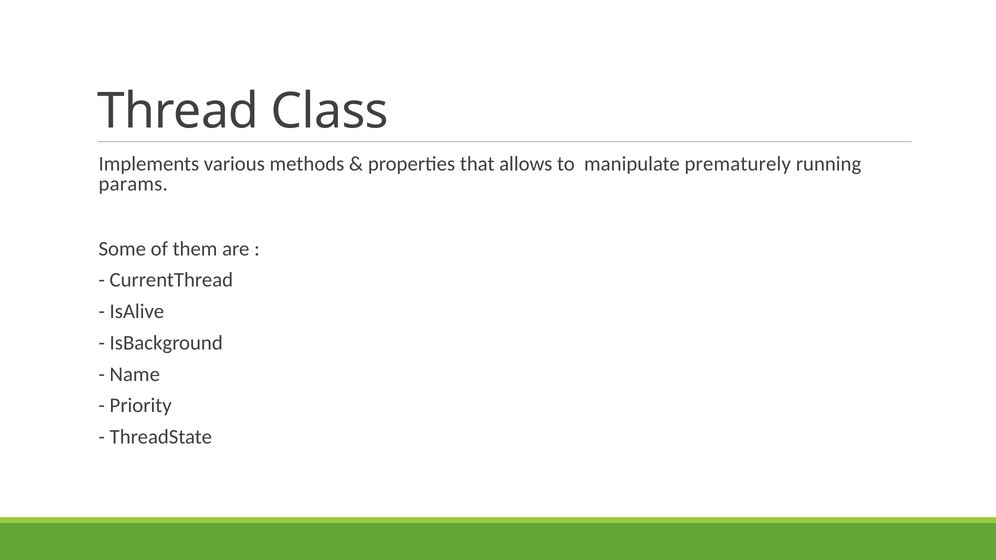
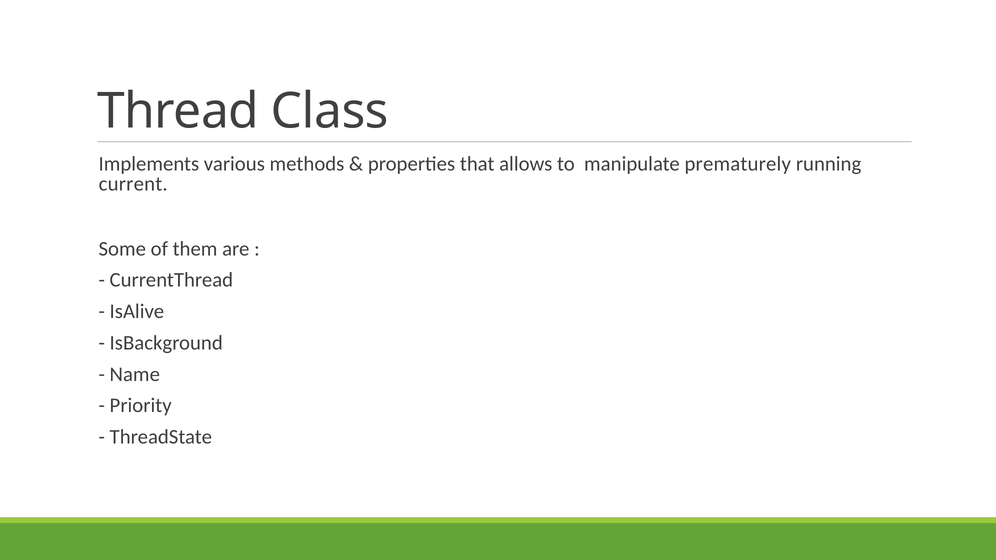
params: params -> current
